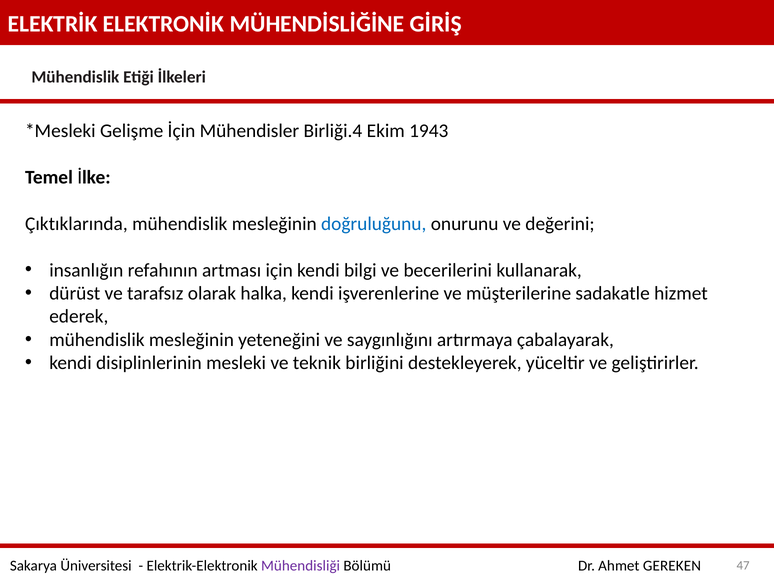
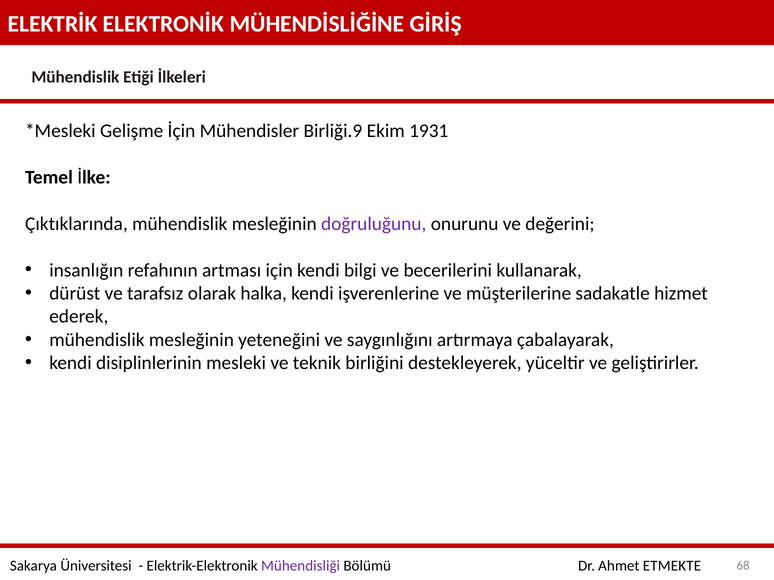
Birliği.4: Birliği.4 -> Birliği.9
1943: 1943 -> 1931
doğruluğunu colour: blue -> purple
47: 47 -> 68
GEREKEN: GEREKEN -> ETMEKTE
